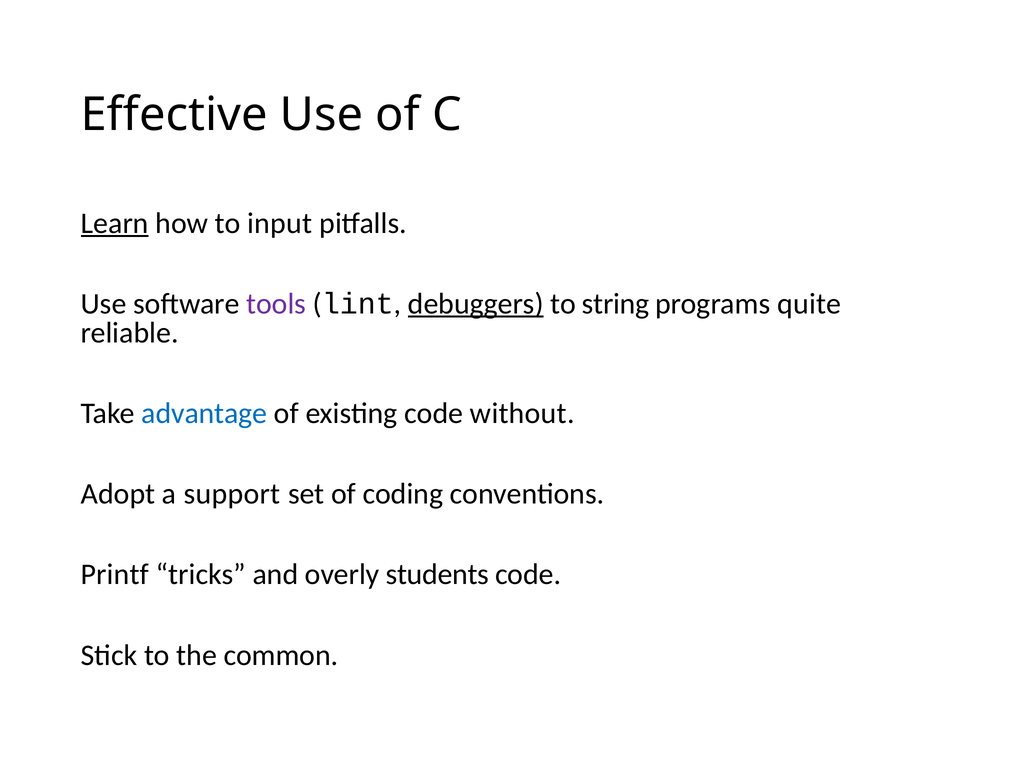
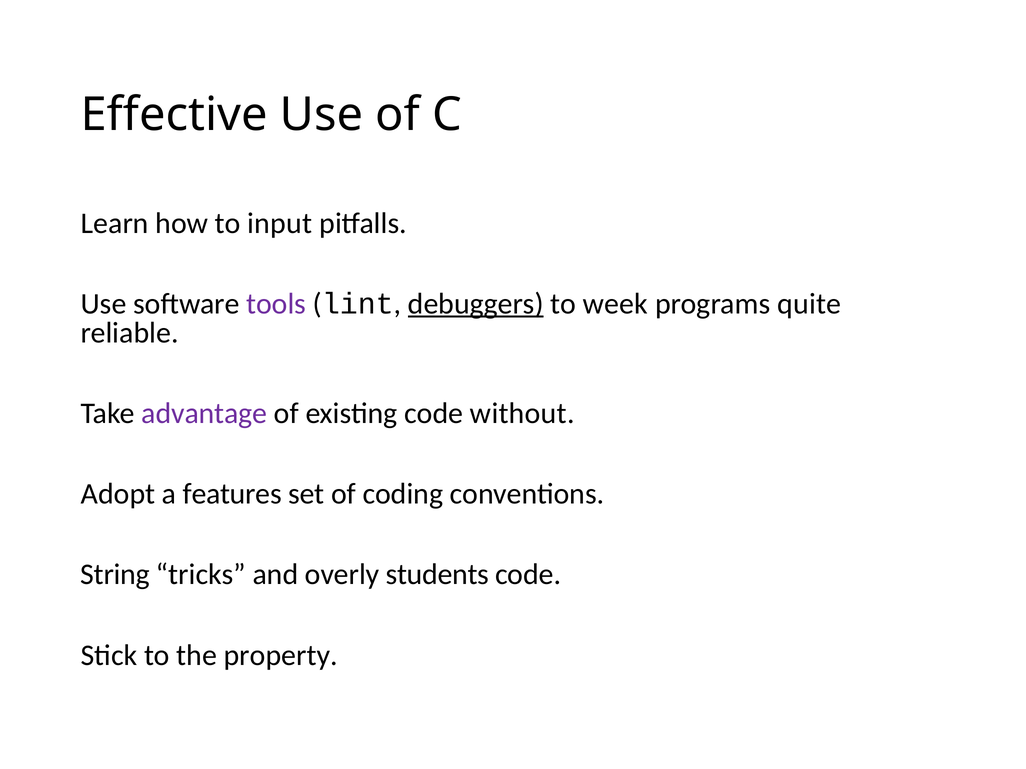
Learn underline: present -> none
string: string -> week
advantage colour: blue -> purple
support: support -> features
Printf: Printf -> String
common: common -> property
